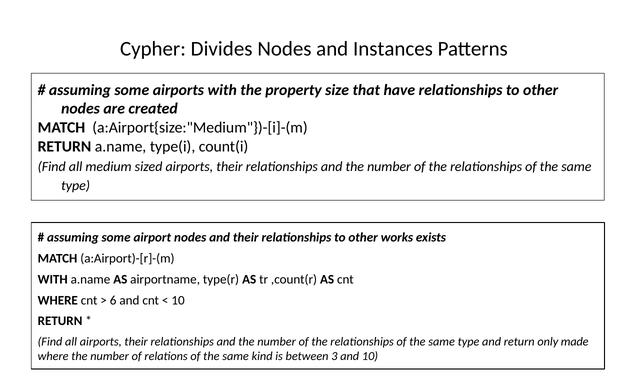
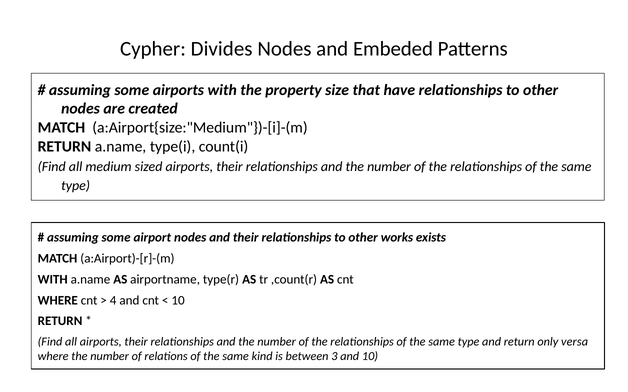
Instances: Instances -> Embeded
6: 6 -> 4
made: made -> versa
